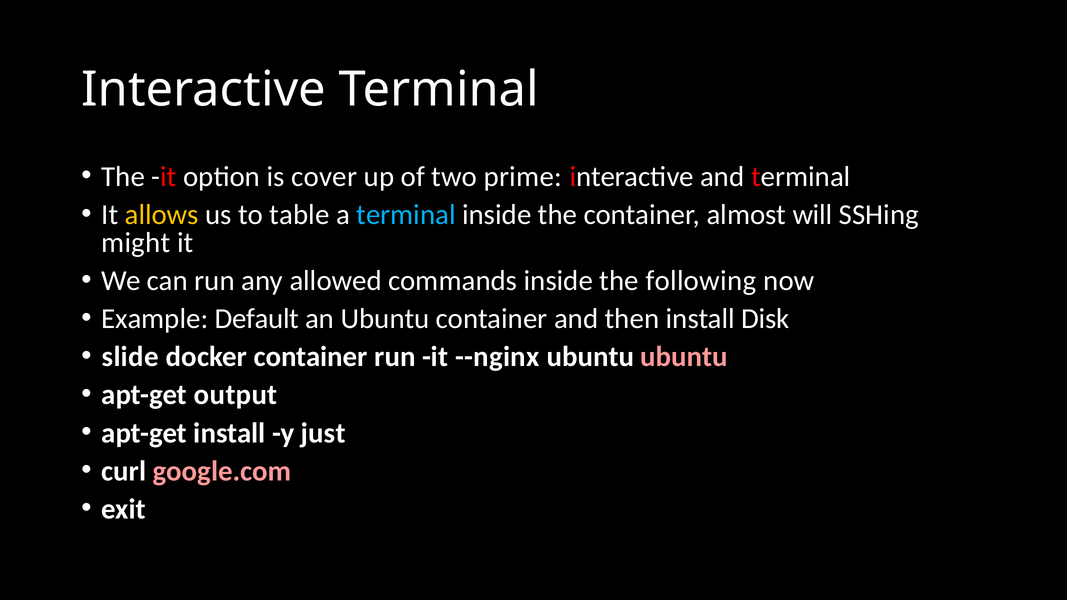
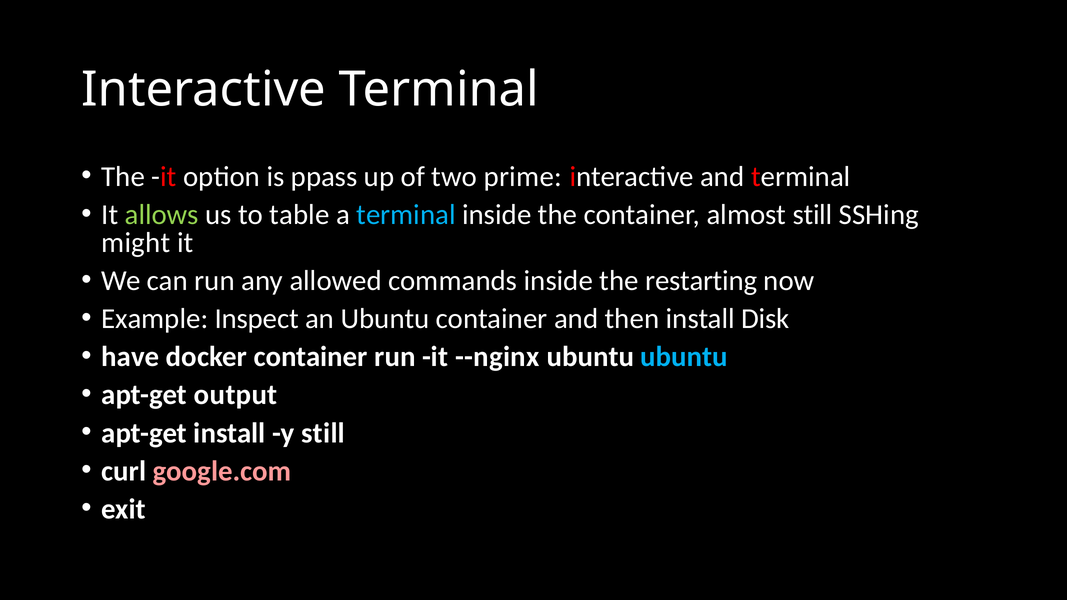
cover: cover -> ppass
allows colour: yellow -> light green
almost will: will -> still
following: following -> restarting
Default: Default -> Inspect
slide: slide -> have
ubuntu at (684, 357) colour: pink -> light blue
y just: just -> still
